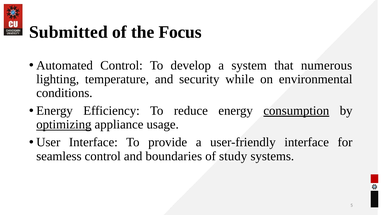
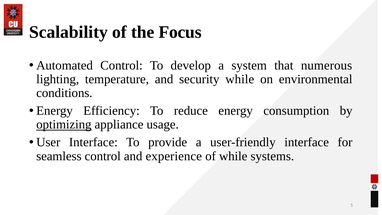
Submitted: Submitted -> Scalability
consumption underline: present -> none
boundaries: boundaries -> experience
of study: study -> while
